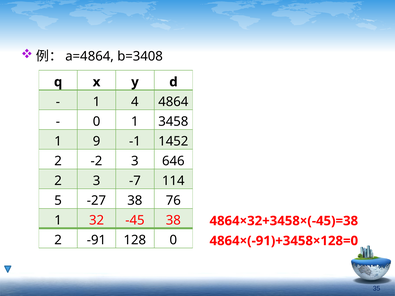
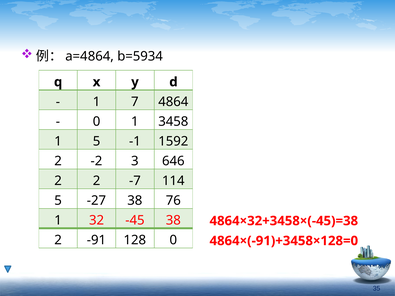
b=3408: b=3408 -> b=5934
4: 4 -> 7
1 9: 9 -> 5
1452: 1452 -> 1592
2 3: 3 -> 2
